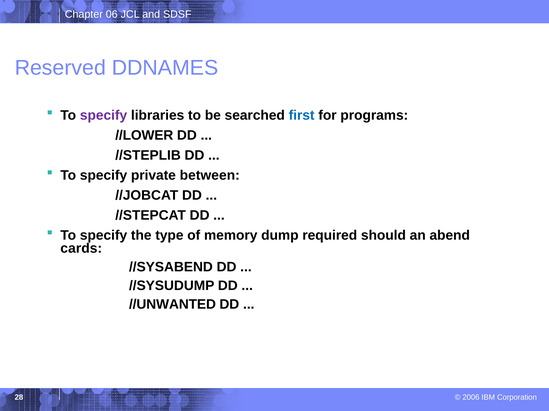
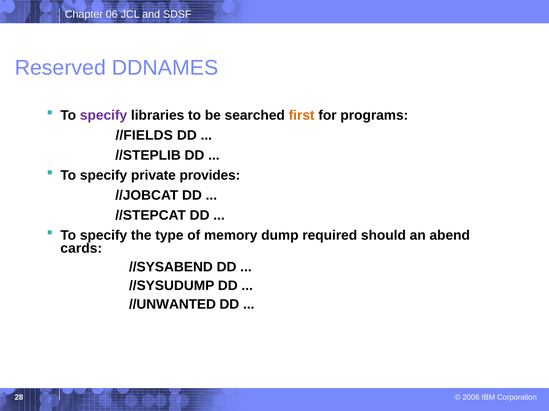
first colour: blue -> orange
//LOWER: //LOWER -> //FIELDS
between: between -> provides
